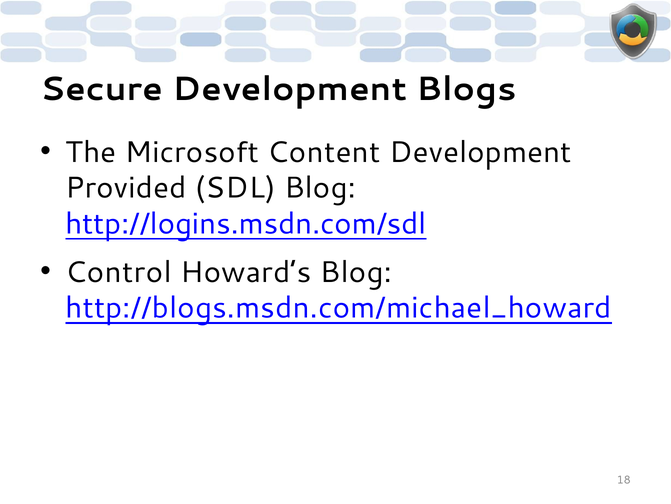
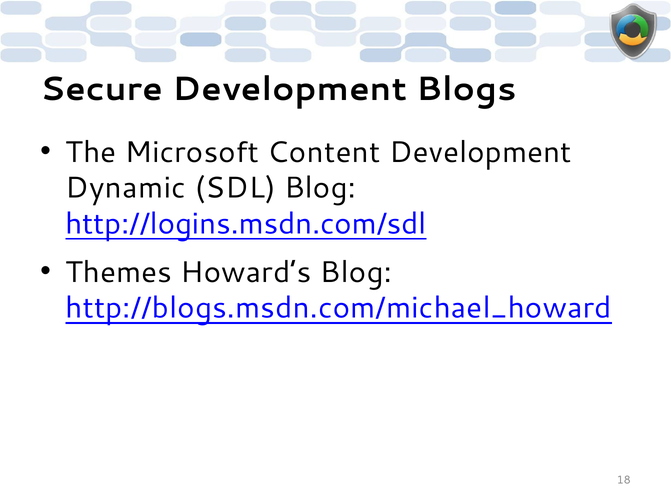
Provided: Provided -> Dynamic
Control: Control -> Themes
